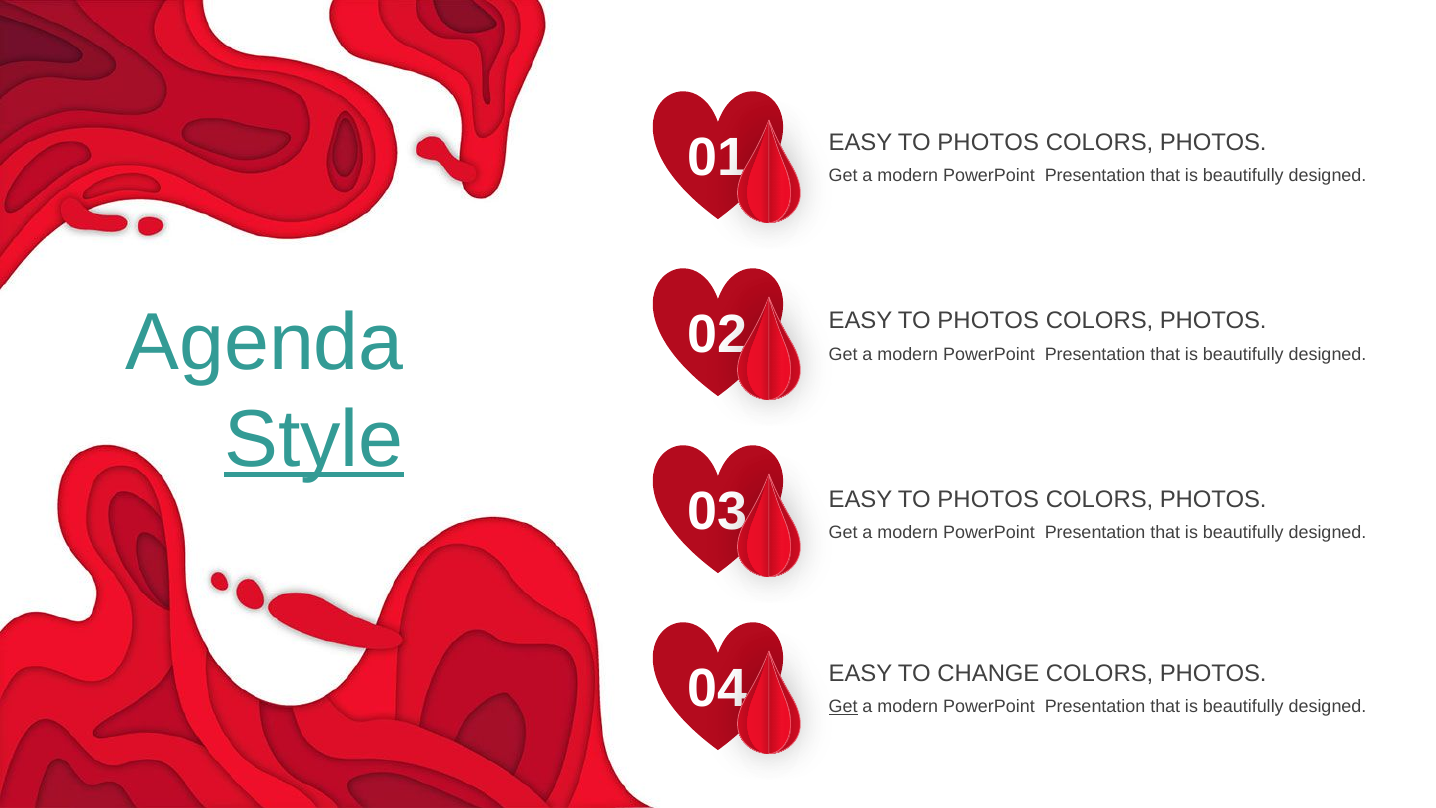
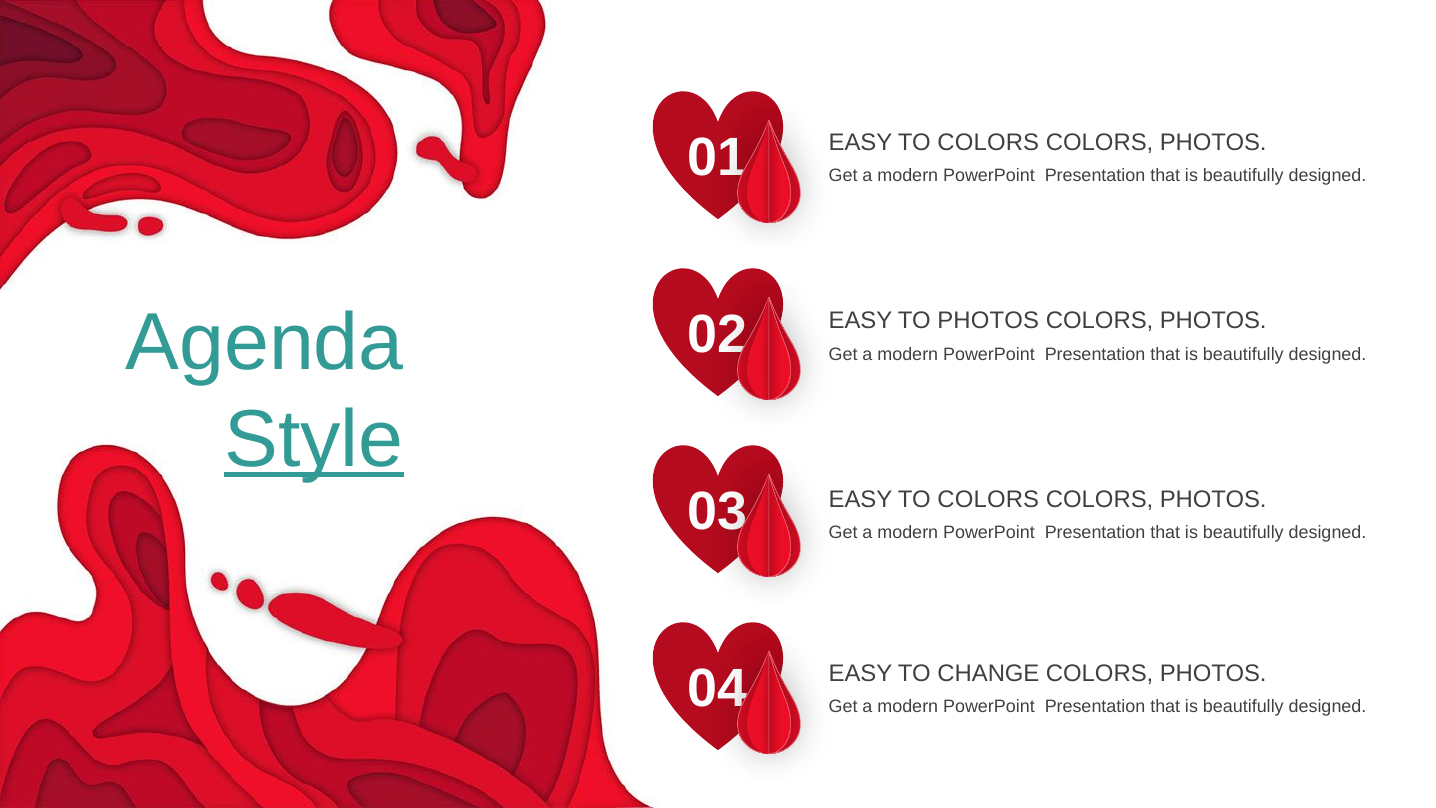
PHOTOS at (988, 143): PHOTOS -> COLORS
PHOTOS at (988, 499): PHOTOS -> COLORS
Get at (843, 707) underline: present -> none
